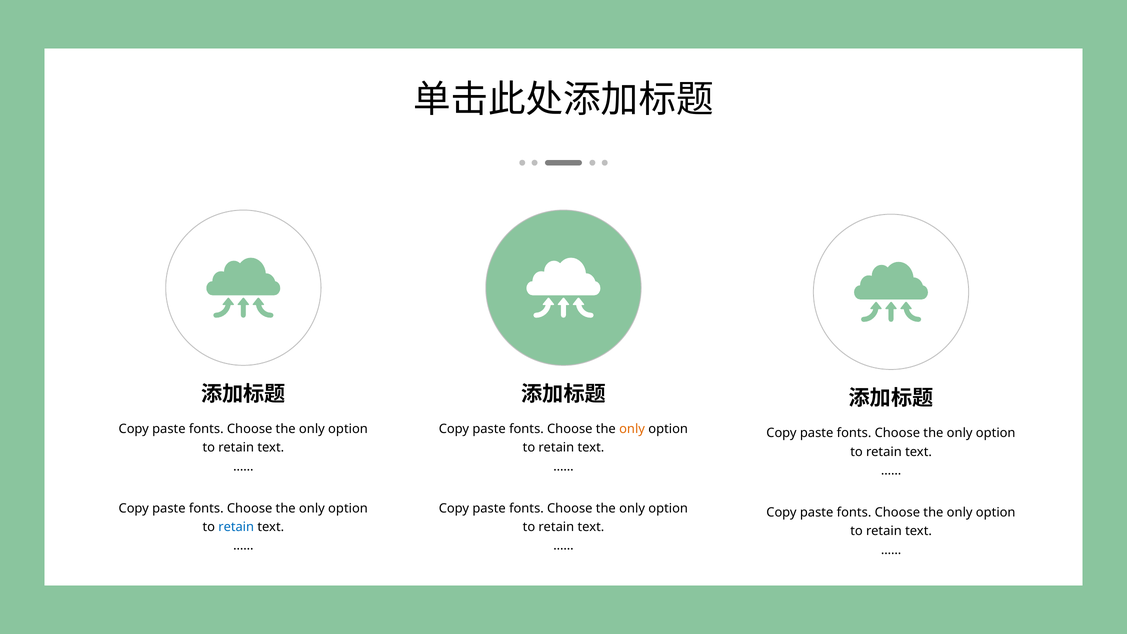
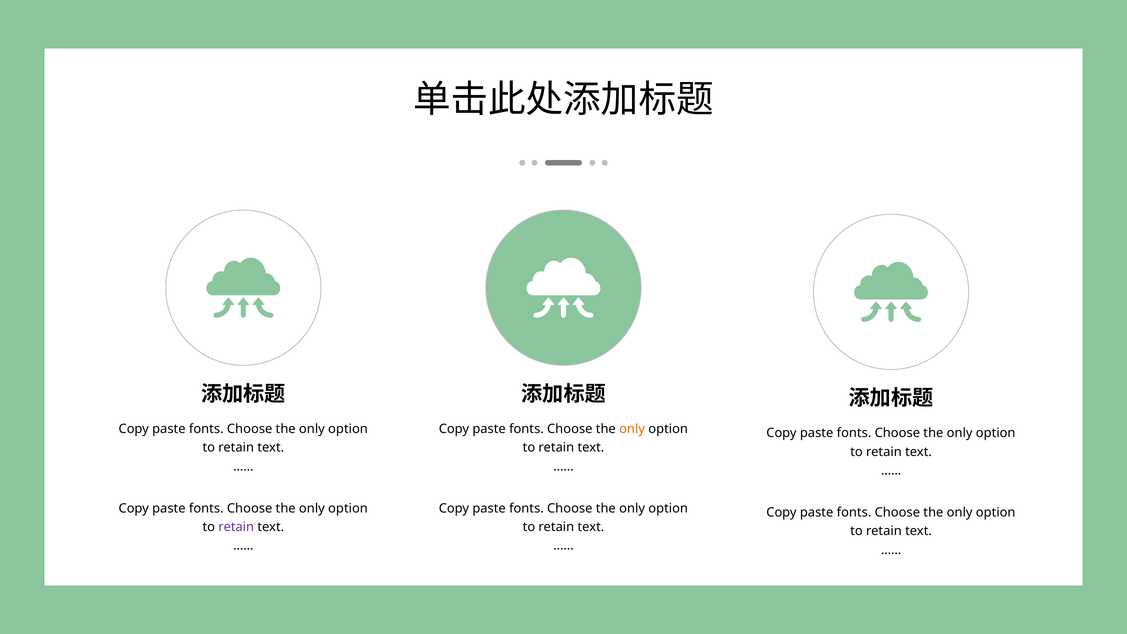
retain at (236, 527) colour: blue -> purple
